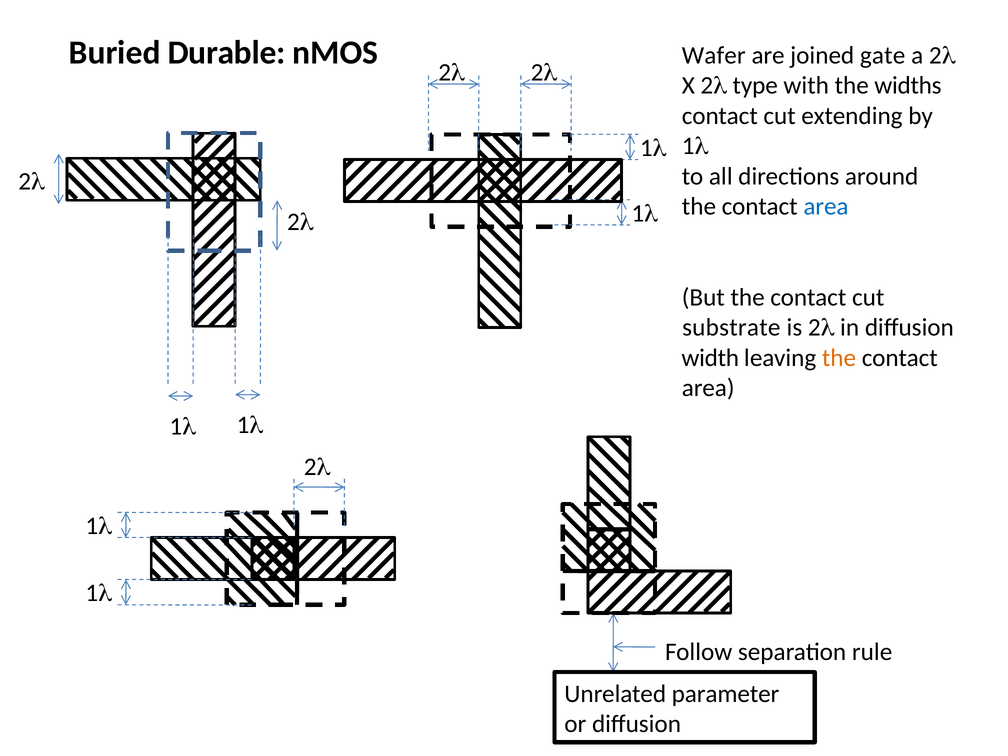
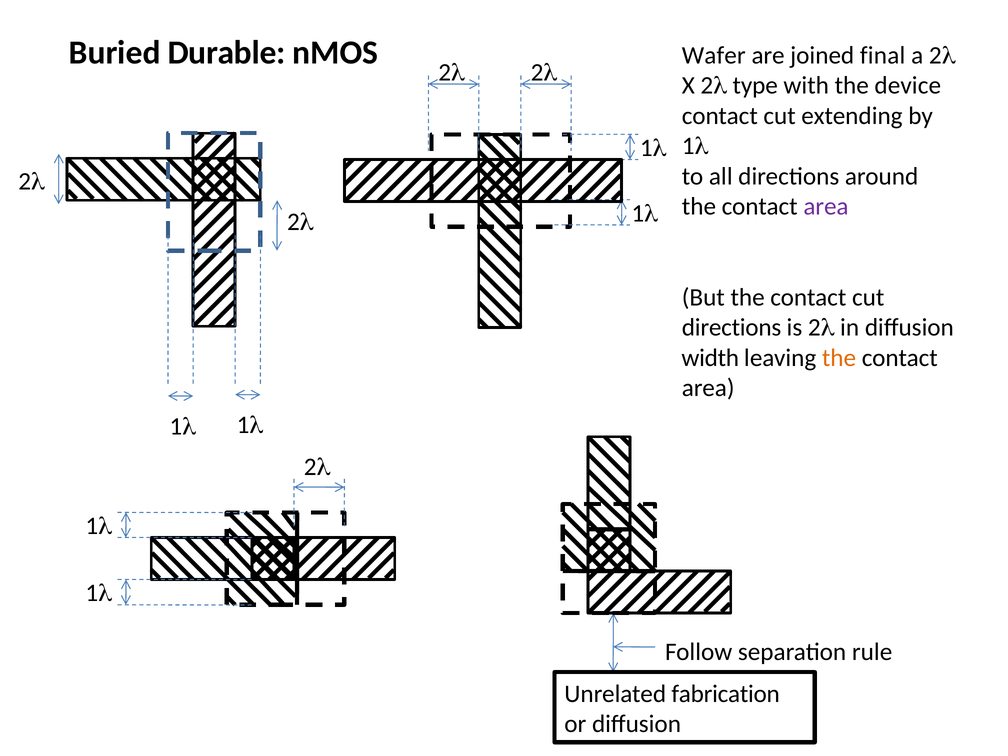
gate: gate -> final
widths: widths -> device
area at (826, 207) colour: blue -> purple
substrate at (731, 328): substrate -> directions
parameter: parameter -> fabrication
